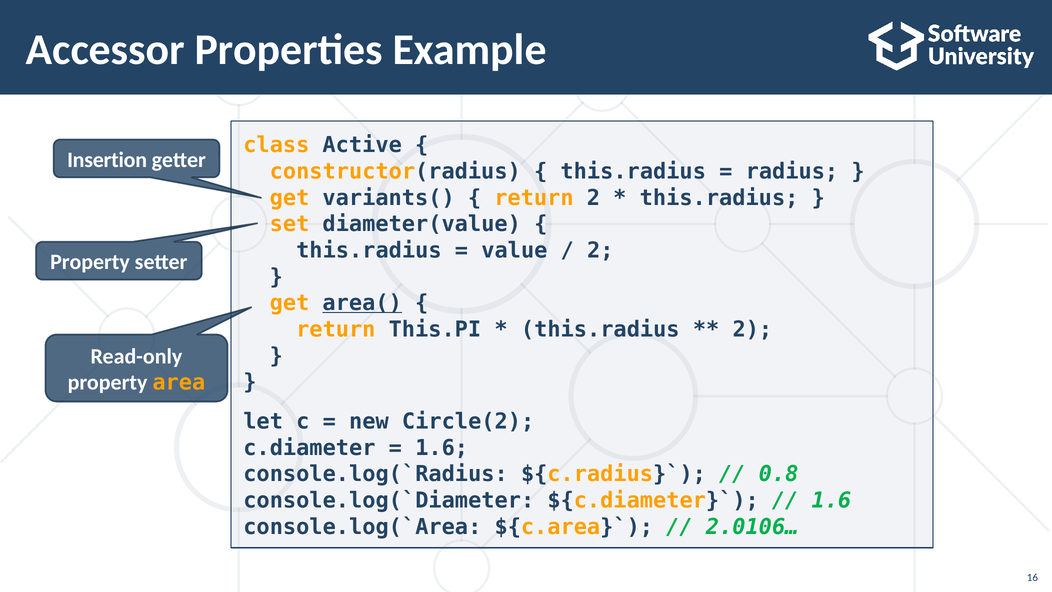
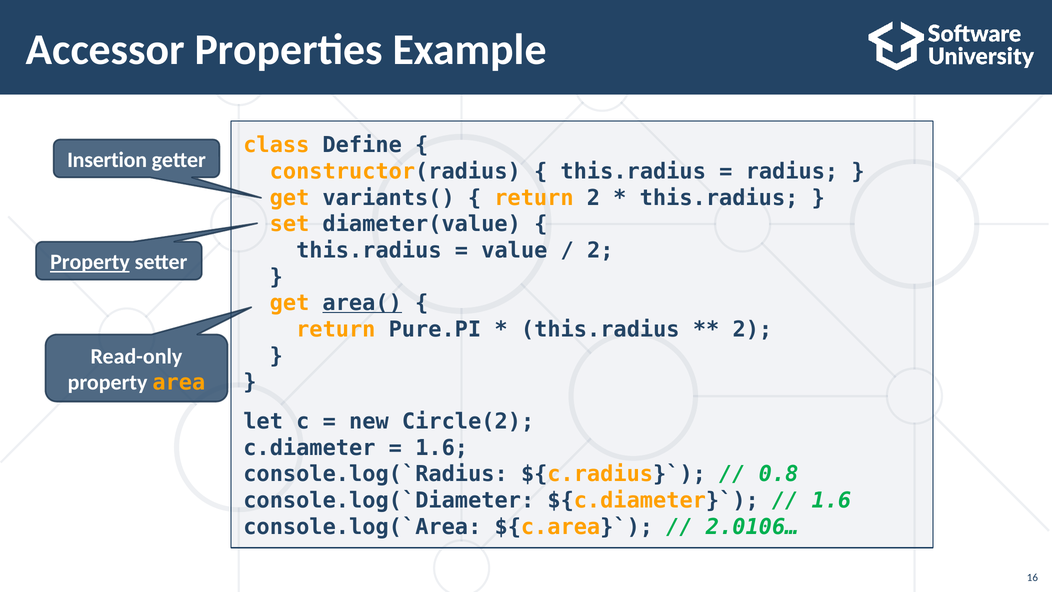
Active: Active -> Define
Property at (90, 262) underline: none -> present
This.PI: This.PI -> Pure.PI
